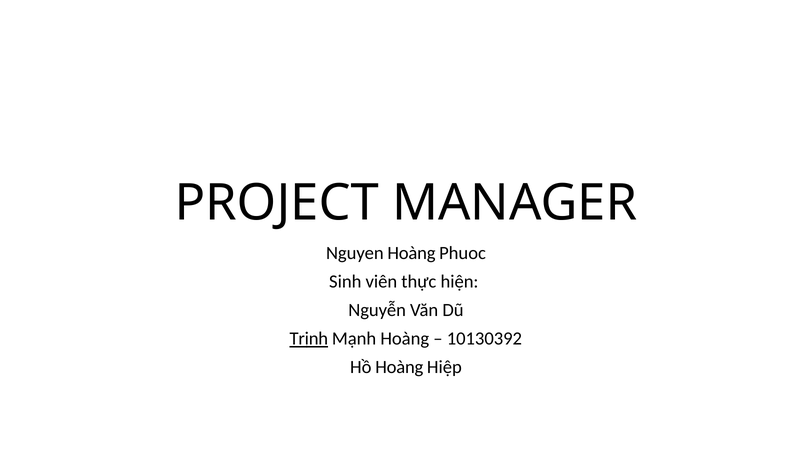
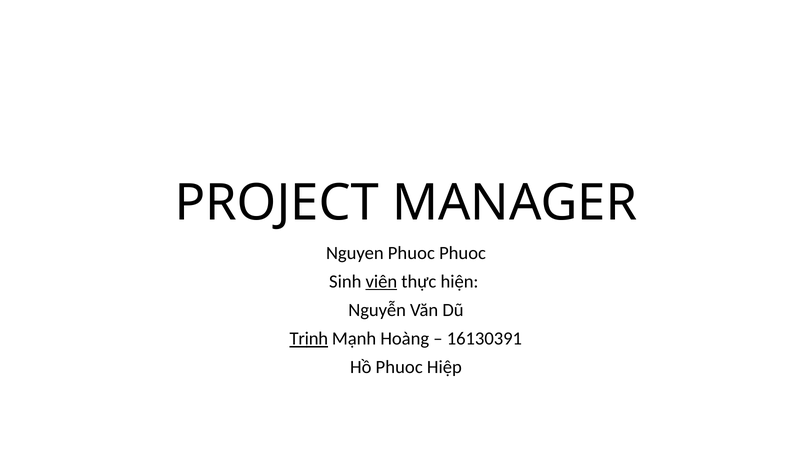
Nguyen Hoàng: Hoàng -> Phuoc
viên underline: none -> present
10130392: 10130392 -> 16130391
Hồ Hoàng: Hoàng -> Phuoc
